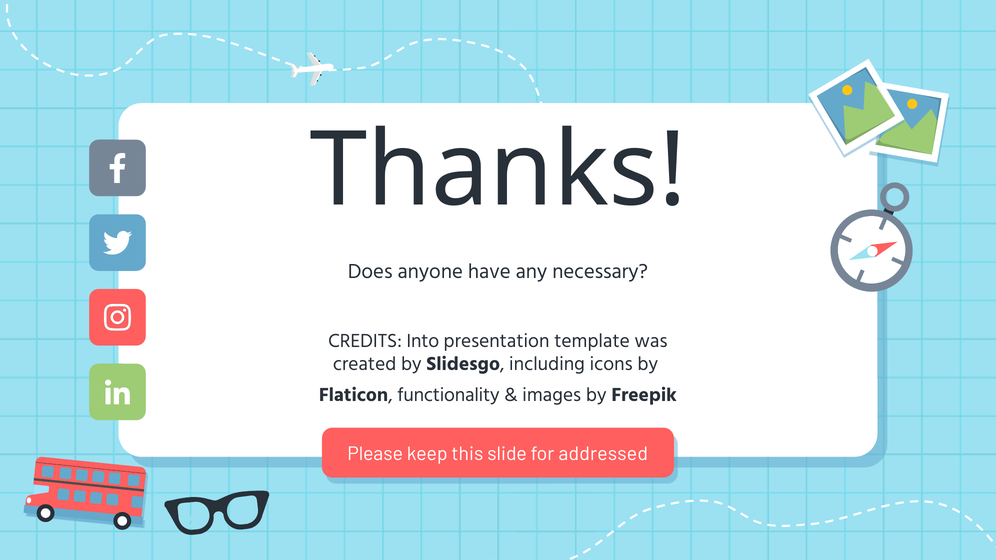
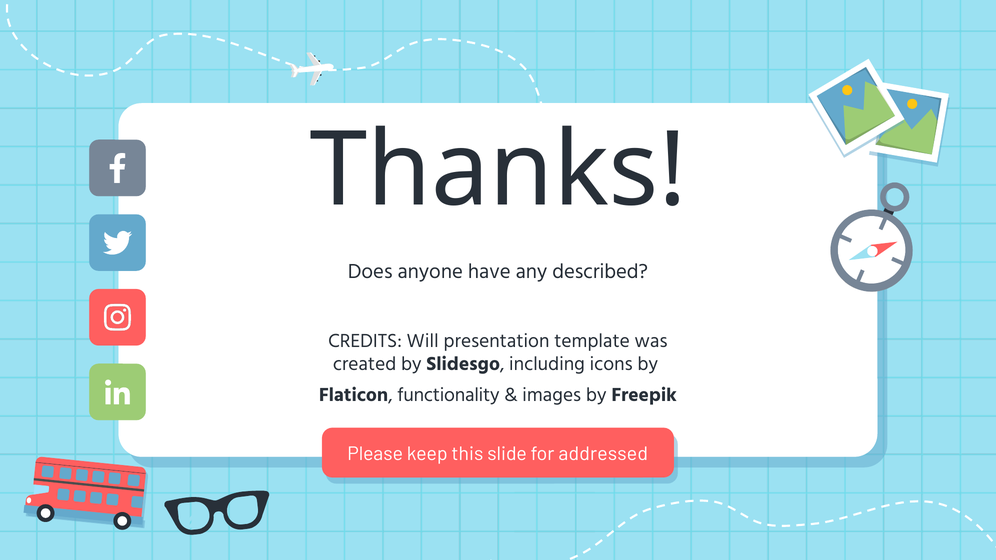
necessary: necessary -> described
Into: Into -> Will
